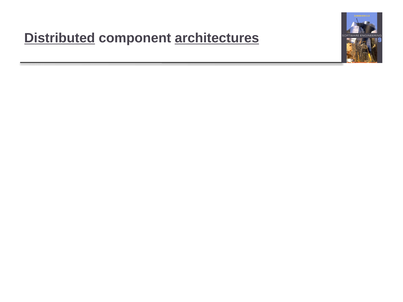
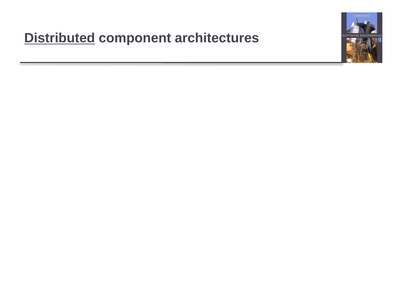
architectures at (217, 38) underline: present -> none
